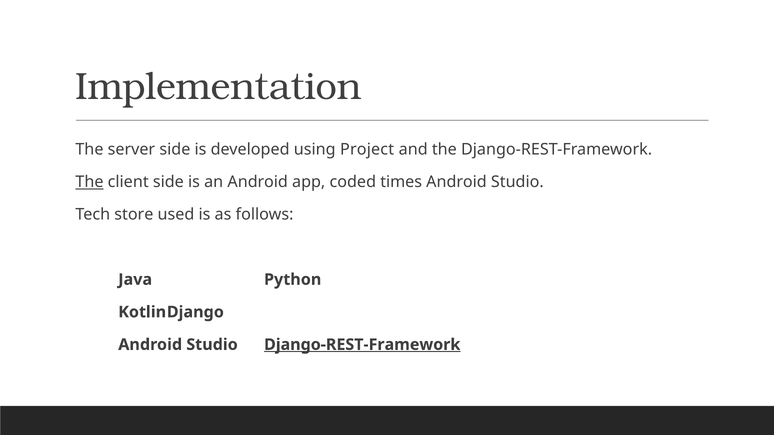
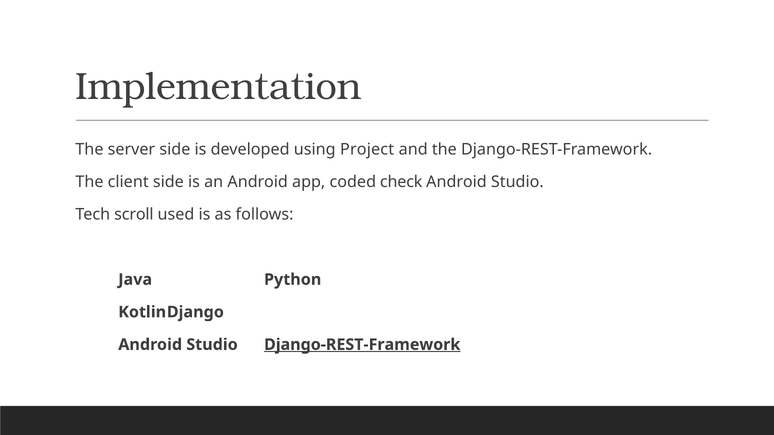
The at (89, 182) underline: present -> none
times: times -> check
store: store -> scroll
